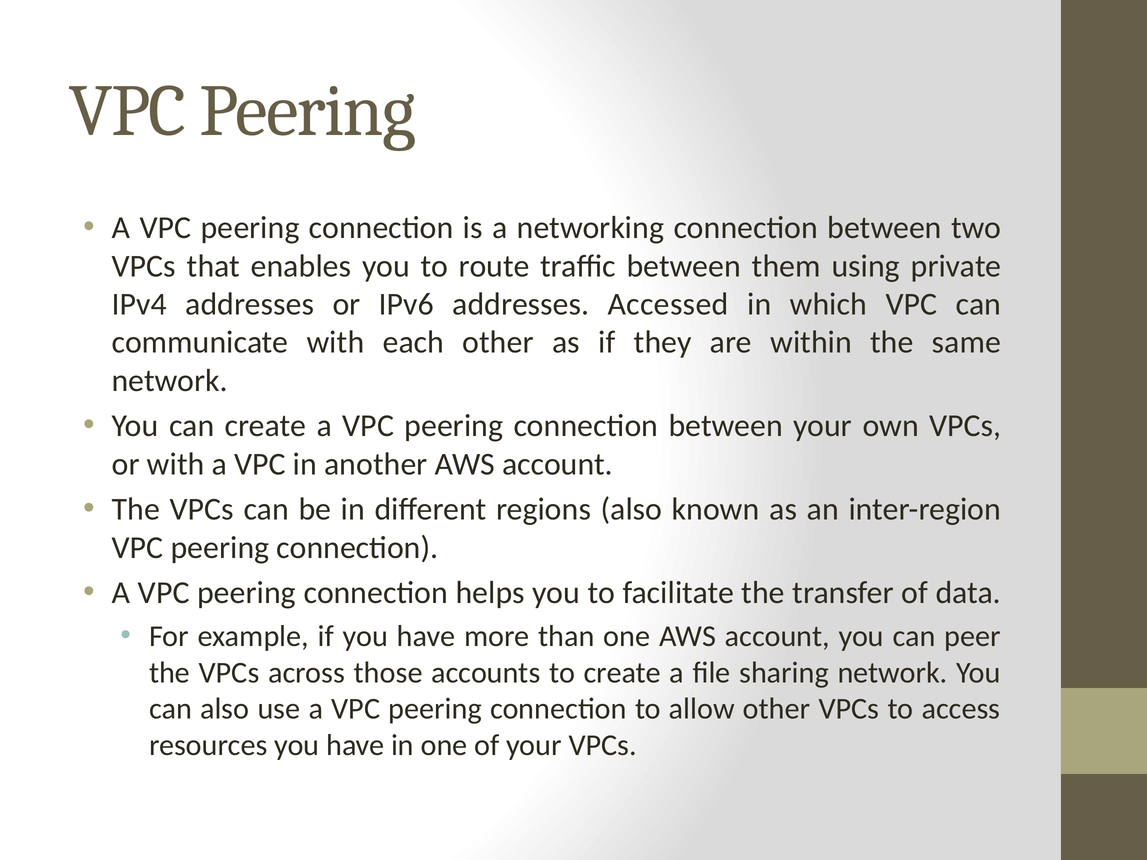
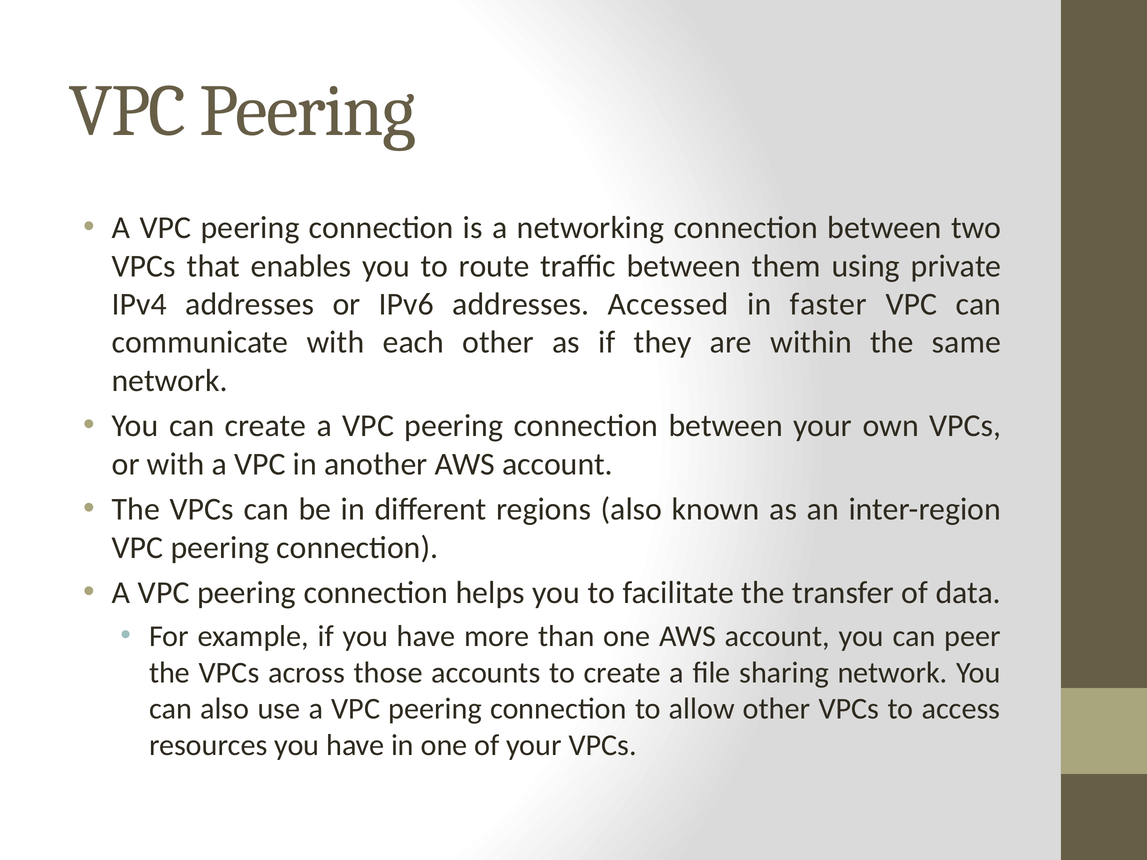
which: which -> faster
